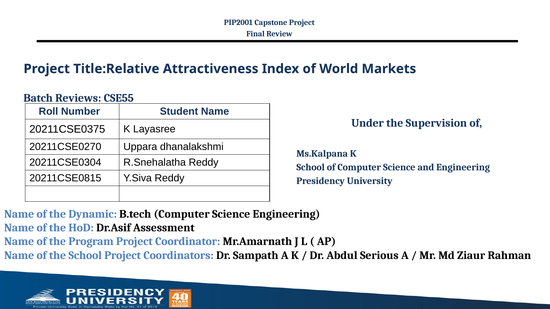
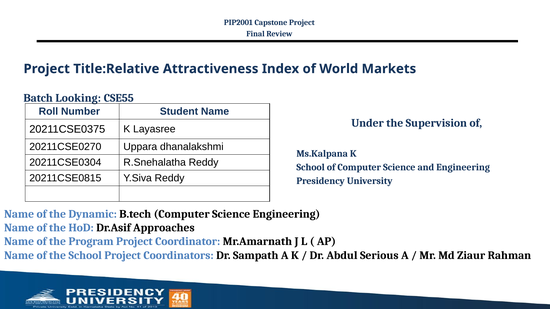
Reviews: Reviews -> Looking
Assessment: Assessment -> Approaches
